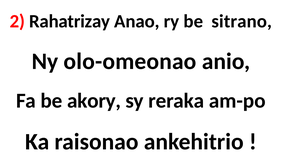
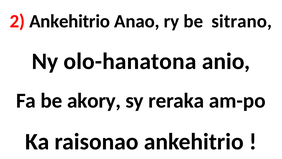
2 Rahatrizay: Rahatrizay -> Ankehitrio
olo-omeonao: olo-omeonao -> olo-hanatona
